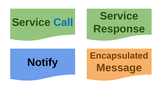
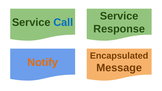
Notify colour: black -> orange
